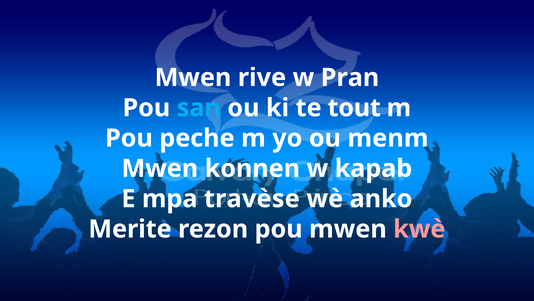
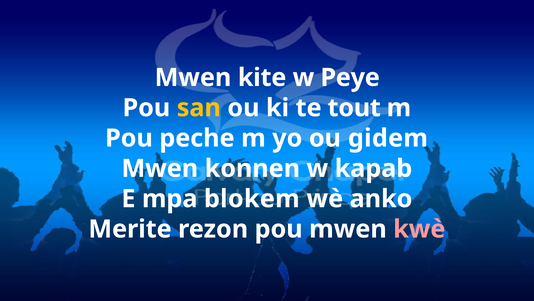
rive: rive -> kite
Pran: Pran -> Peye
san colour: light blue -> yellow
menm: menm -> gidem
travèse: travèse -> blokem
